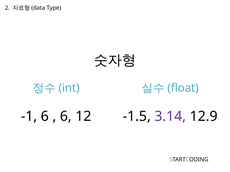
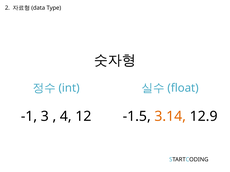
-1 6: 6 -> 3
6 at (66, 117): 6 -> 4
3.14 colour: purple -> orange
